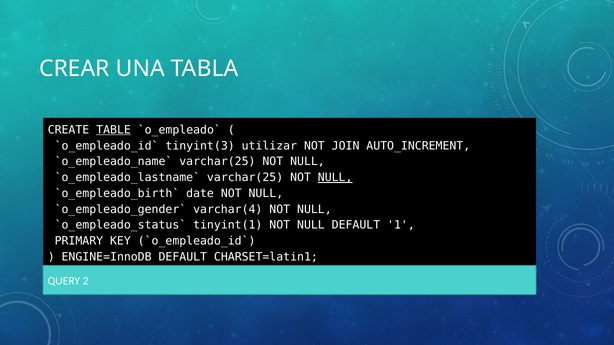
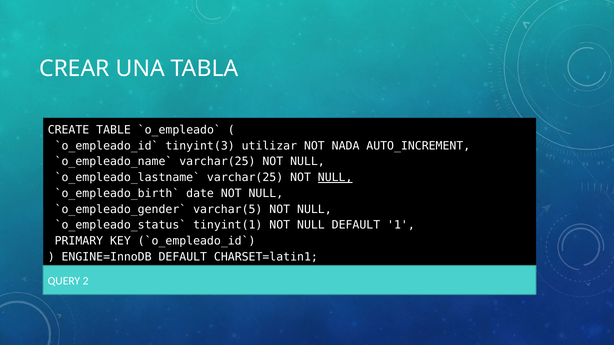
TABLE underline: present -> none
JOIN: JOIN -> NADA
varchar(4: varchar(4 -> varchar(5
